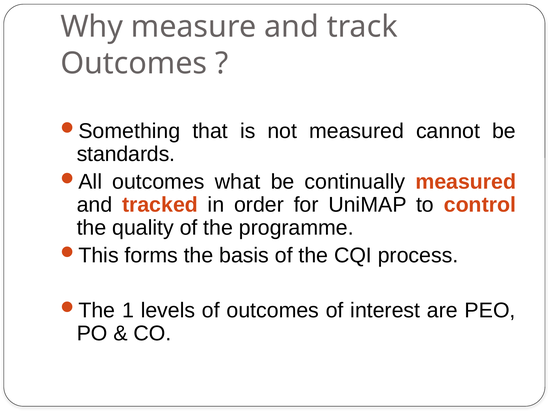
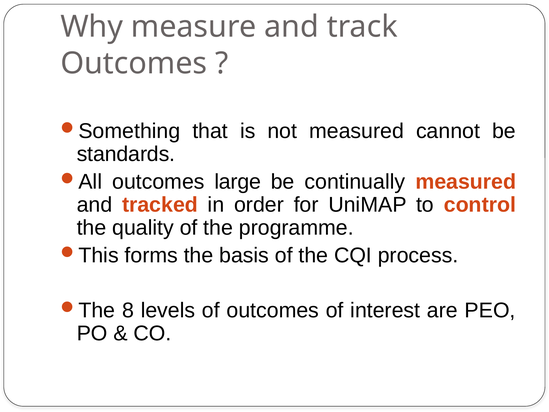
what: what -> large
1: 1 -> 8
